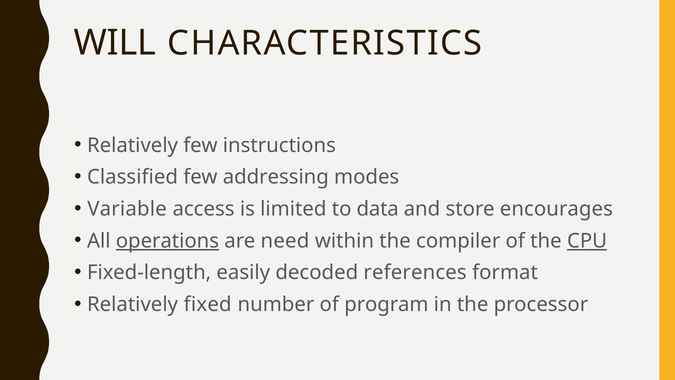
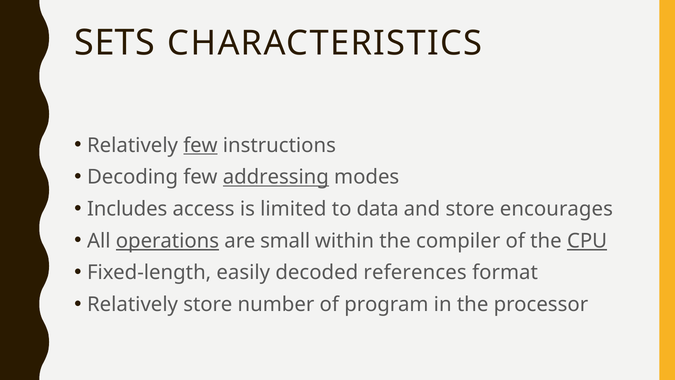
WILL: WILL -> SETS
few at (200, 145) underline: none -> present
Classified: Classified -> Decoding
addressing underline: none -> present
Variable: Variable -> Includes
need: need -> small
Relatively fixed: fixed -> store
